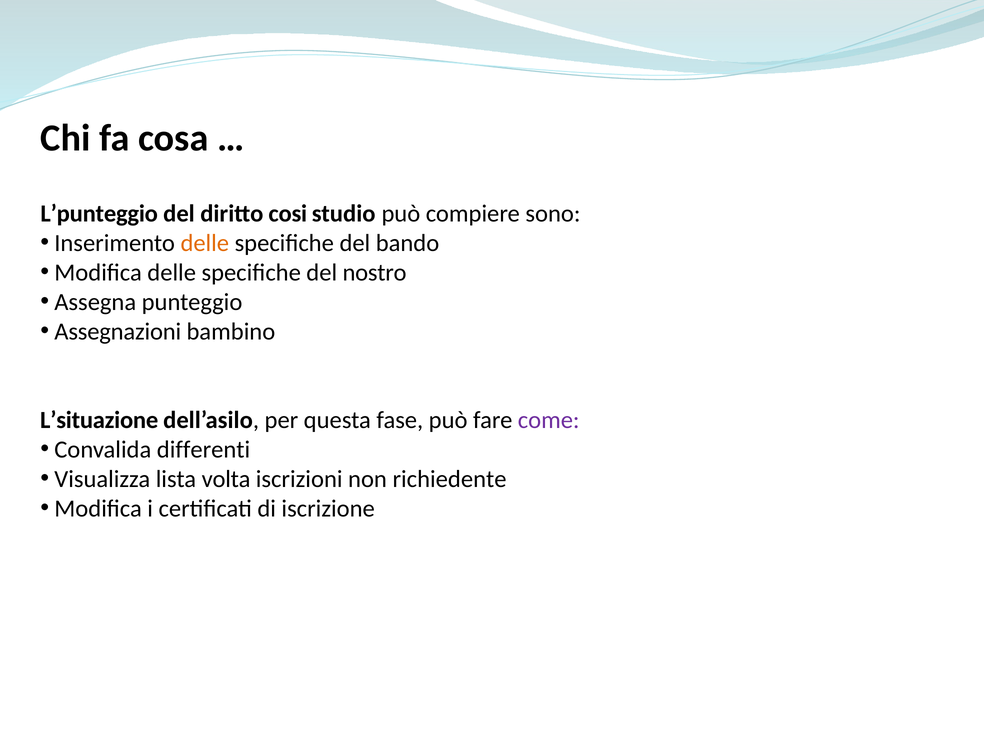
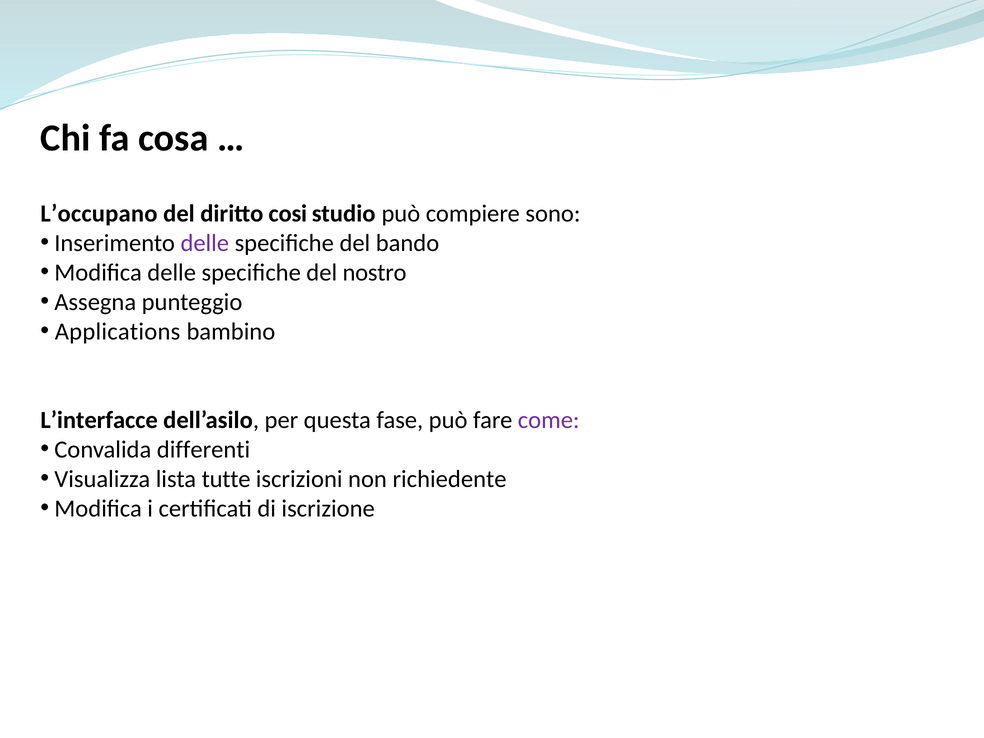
L’punteggio: L’punteggio -> L’occupano
delle at (205, 243) colour: orange -> purple
Assegnazioni: Assegnazioni -> Applications
L’situazione: L’situazione -> L’interfacce
volta: volta -> tutte
